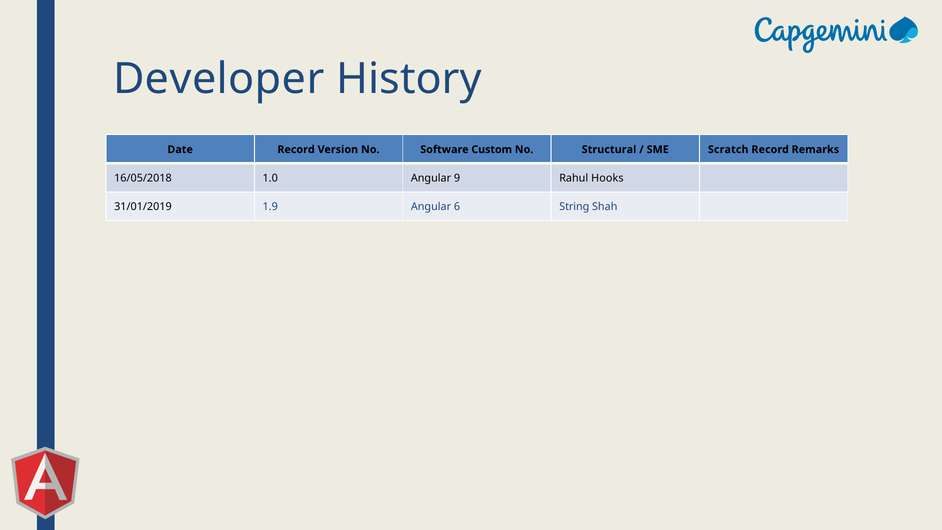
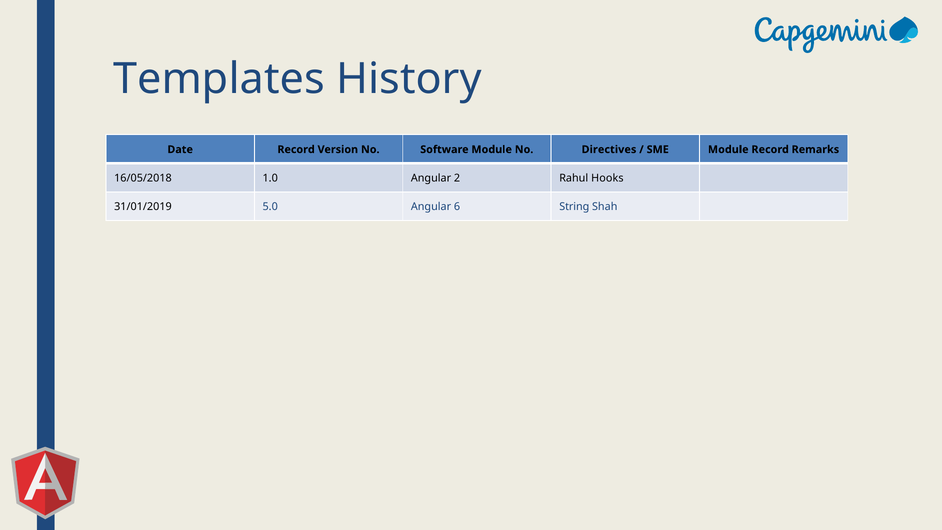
Developer: Developer -> Templates
Software Custom: Custom -> Module
Structural: Structural -> Directives
SME Scratch: Scratch -> Module
9: 9 -> 2
1.9: 1.9 -> 5.0
